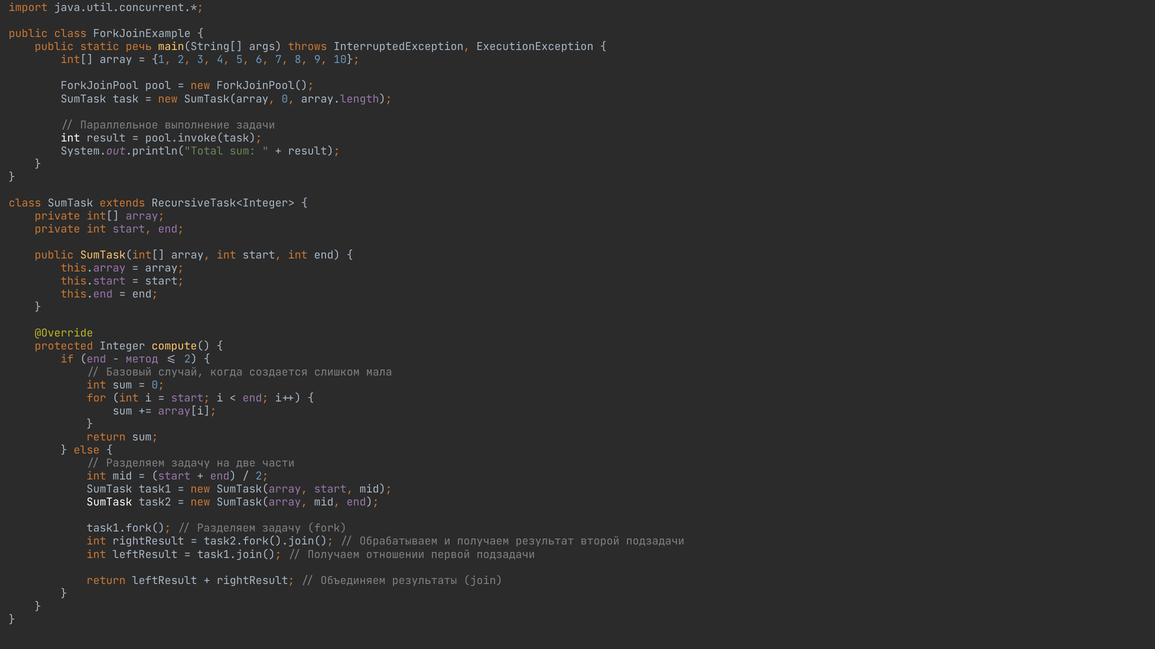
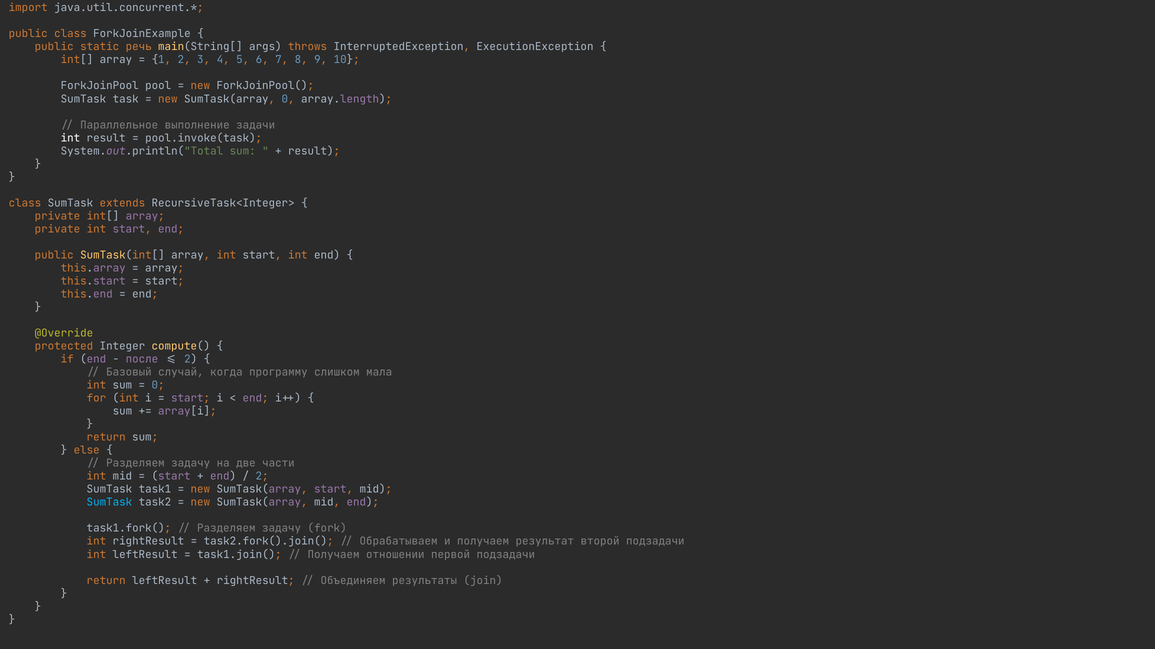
метод: метод -> после
создается: создается -> программу
SumTask at (109, 503) colour: white -> light blue
